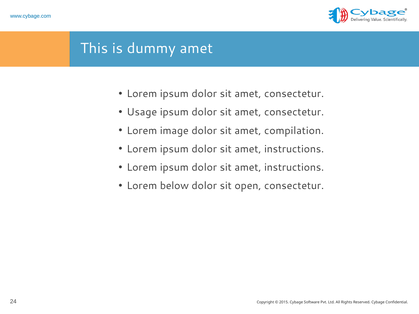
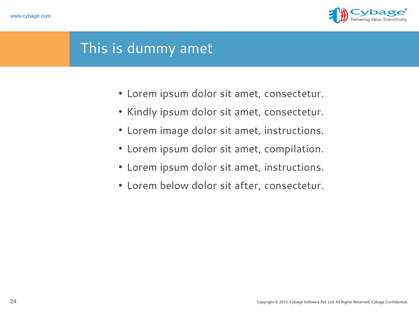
Usage: Usage -> Kindly
compilation at (294, 131): compilation -> instructions
instructions at (294, 149): instructions -> compilation
open: open -> after
